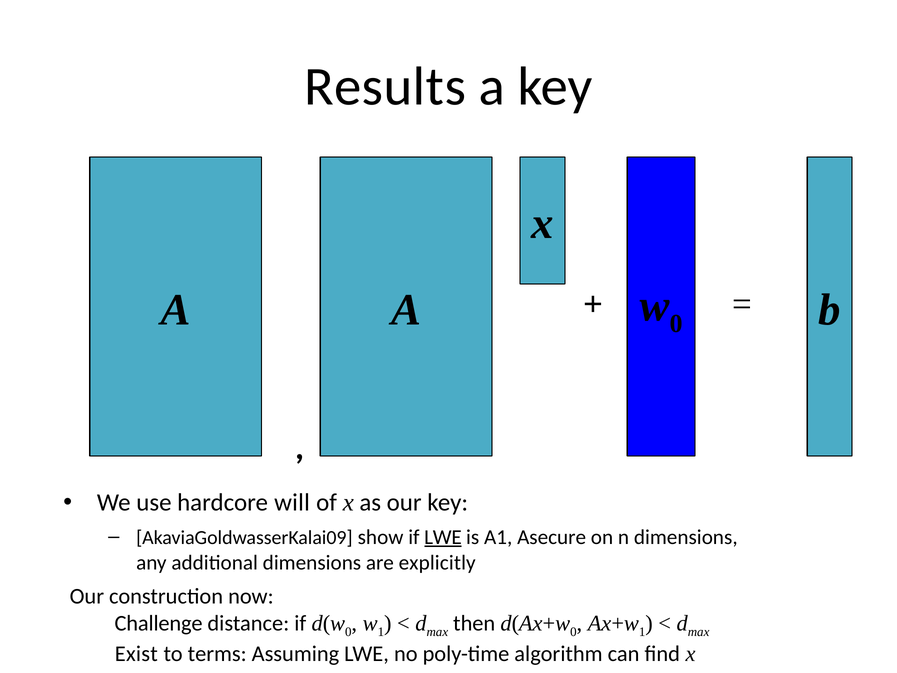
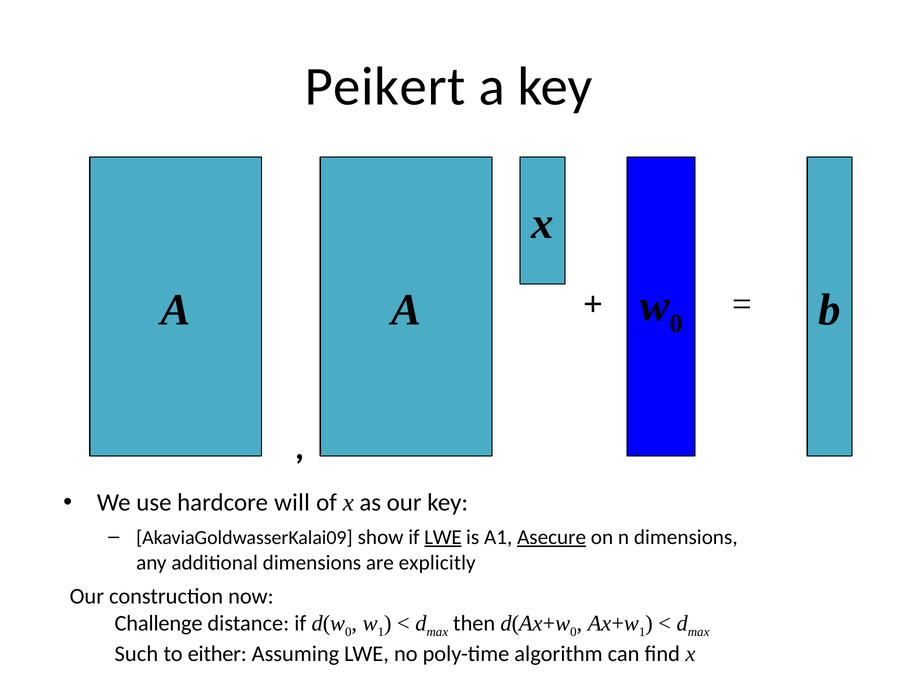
Results: Results -> Peikert
Asecure underline: none -> present
Exist: Exist -> Such
terms: terms -> either
